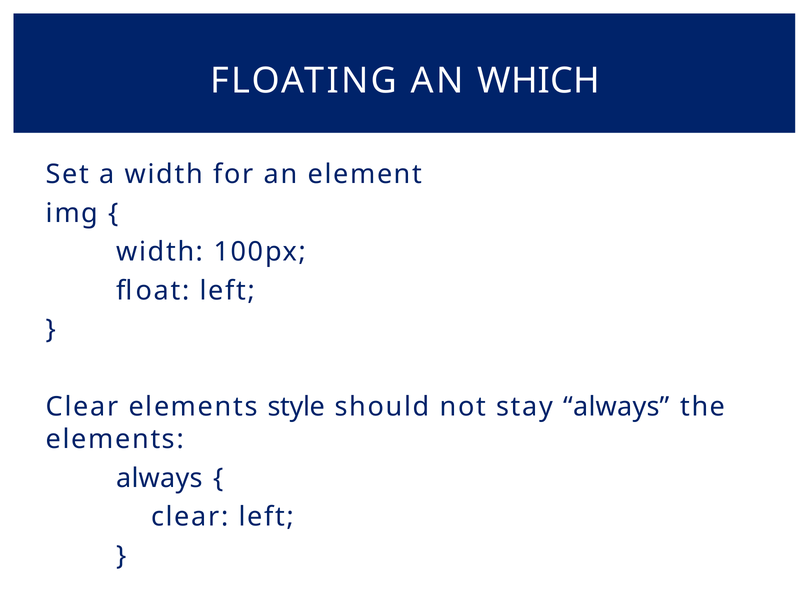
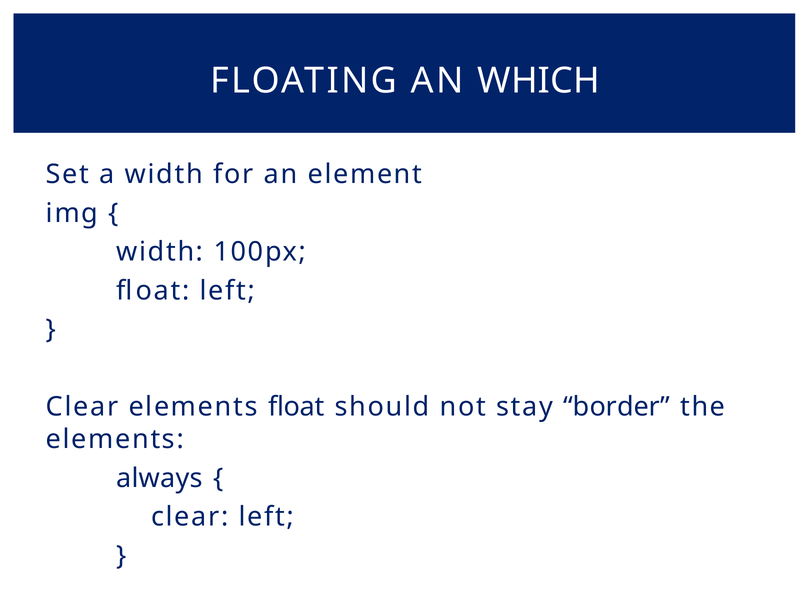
elements style: style -> float
stay always: always -> border
